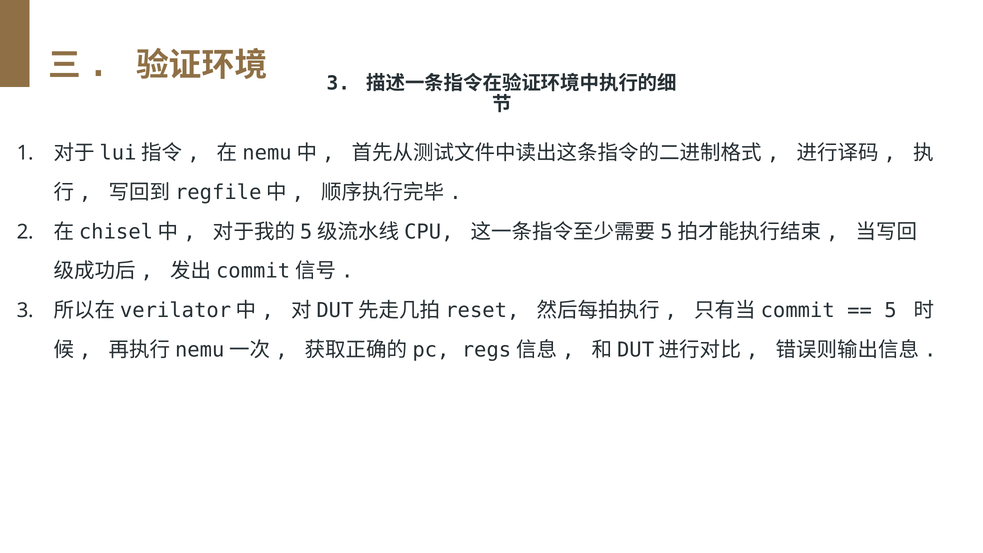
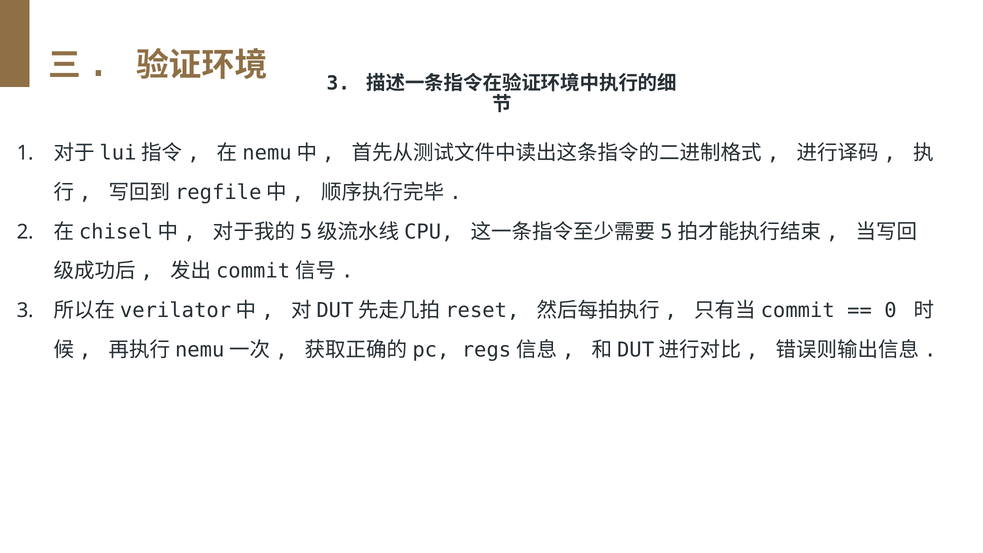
5: 5 -> 0
